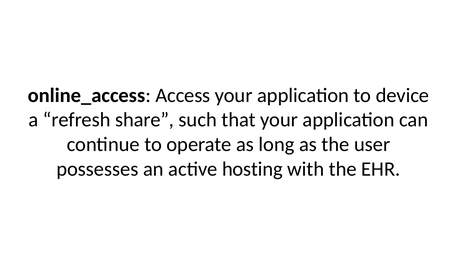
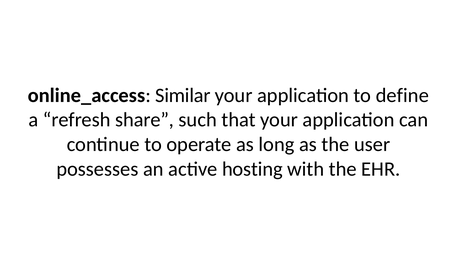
Access: Access -> Similar
device: device -> define
